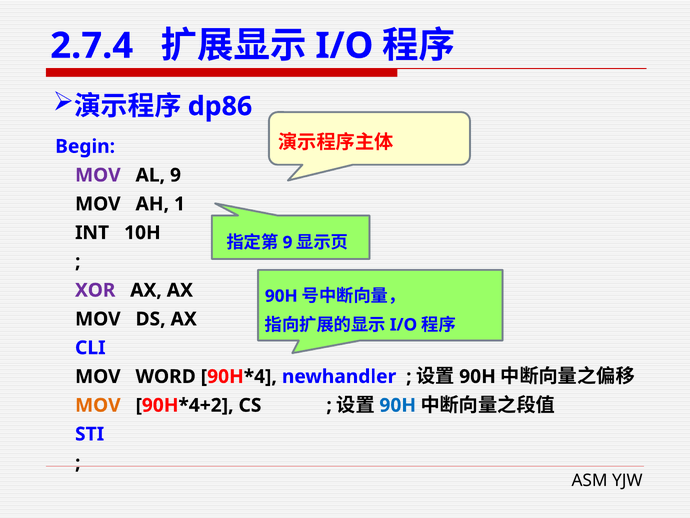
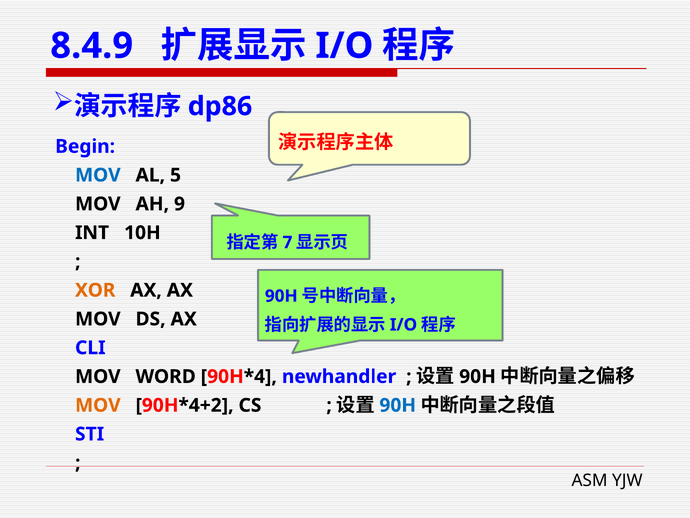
2.7.4: 2.7.4 -> 8.4.9
MOV at (98, 175) colour: purple -> blue
AL 9: 9 -> 5
1: 1 -> 9
9 at (288, 242): 9 -> 7
XOR colour: purple -> orange
